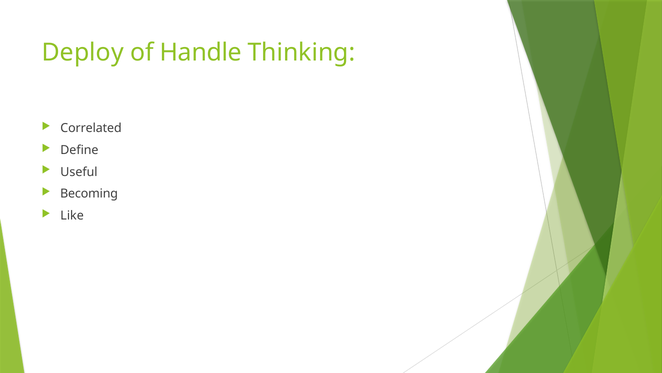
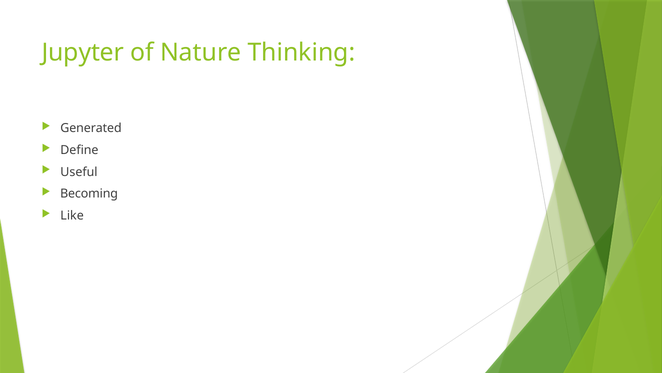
Deploy: Deploy -> Jupyter
Handle: Handle -> Nature
Correlated: Correlated -> Generated
